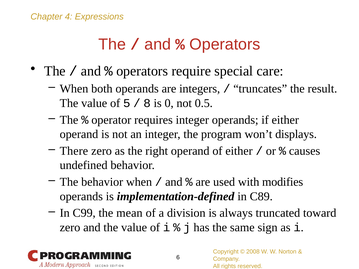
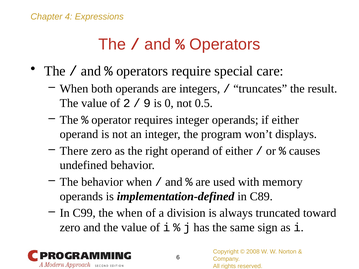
5: 5 -> 2
8: 8 -> 9
modifies: modifies -> memory
the mean: mean -> when
